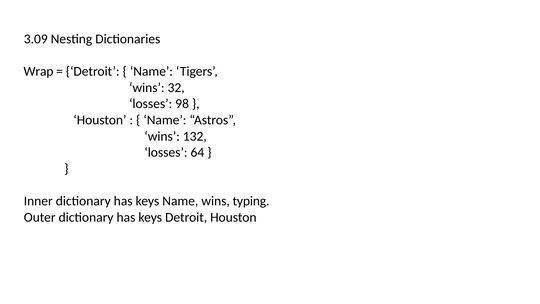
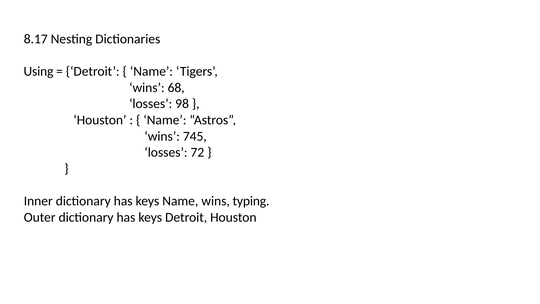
3.09: 3.09 -> 8.17
Wrap: Wrap -> Using
32: 32 -> 68
132: 132 -> 745
64: 64 -> 72
